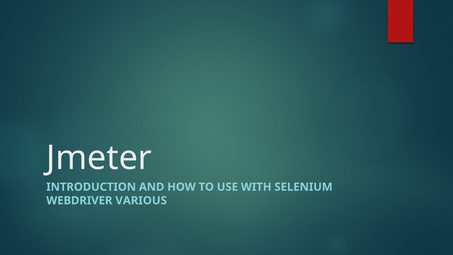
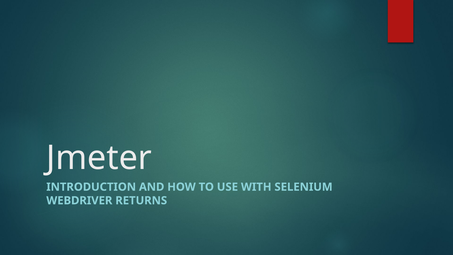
VARIOUS: VARIOUS -> RETURNS
